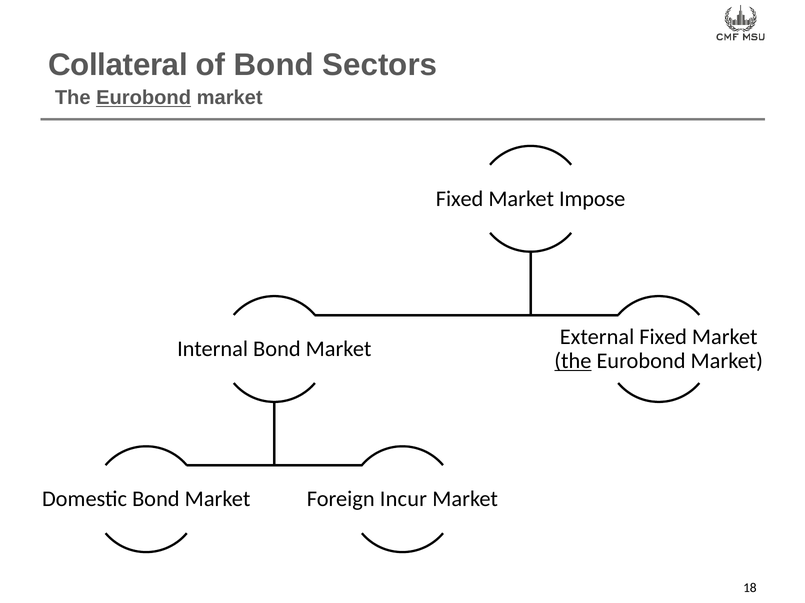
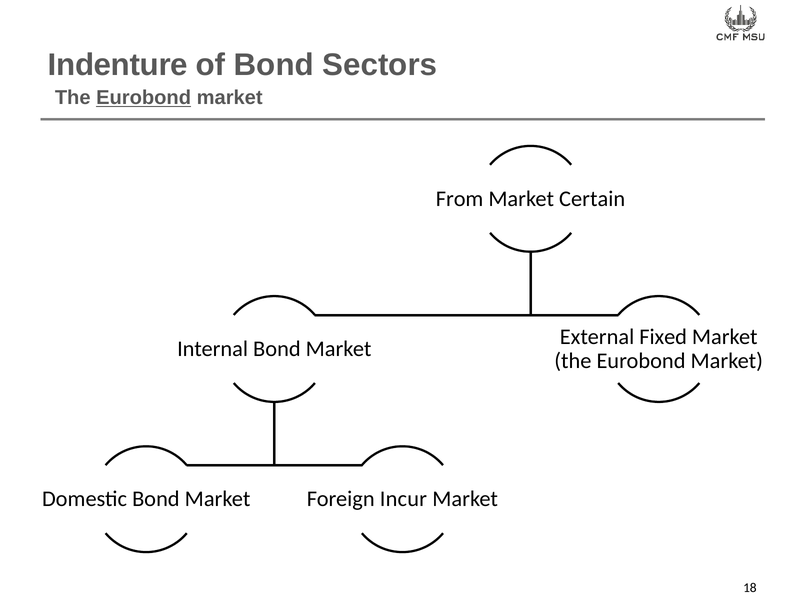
Collateral: Collateral -> Indenture
Fixed at (460, 199): Fixed -> From
Impose: Impose -> Certain
the at (573, 361) underline: present -> none
